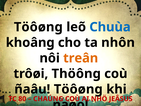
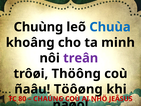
Töôøng at (38, 27): Töôøng -> Chuùng
nhôn: nhôn -> minh
treân colour: orange -> purple
